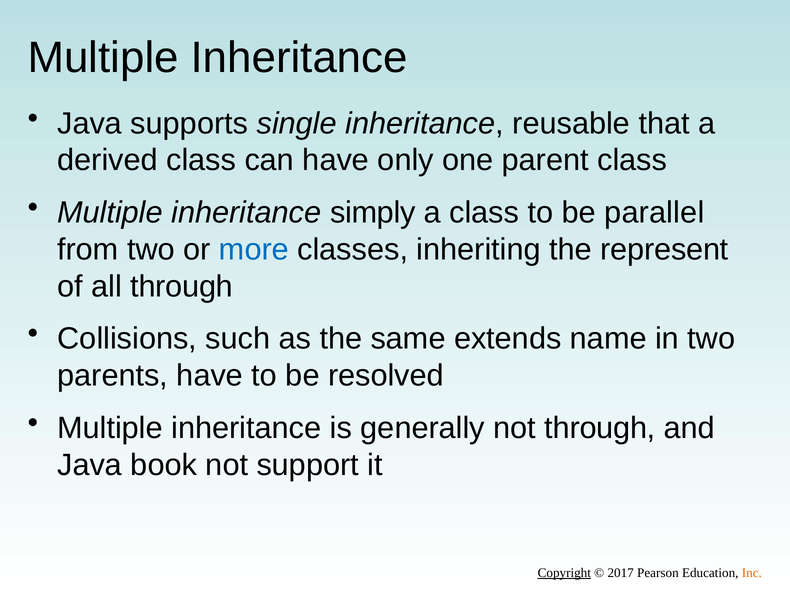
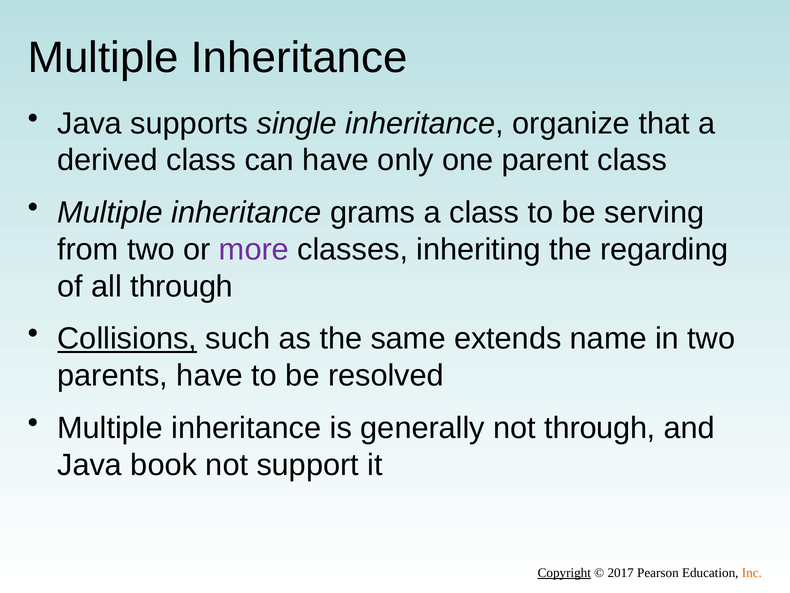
reusable: reusable -> organize
simply: simply -> grams
parallel: parallel -> serving
more colour: blue -> purple
represent: represent -> regarding
Collisions underline: none -> present
